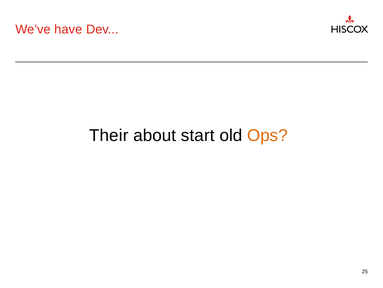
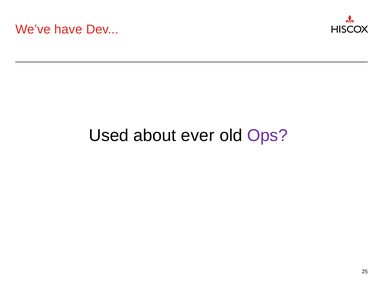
Their: Their -> Used
start: start -> ever
Ops colour: orange -> purple
